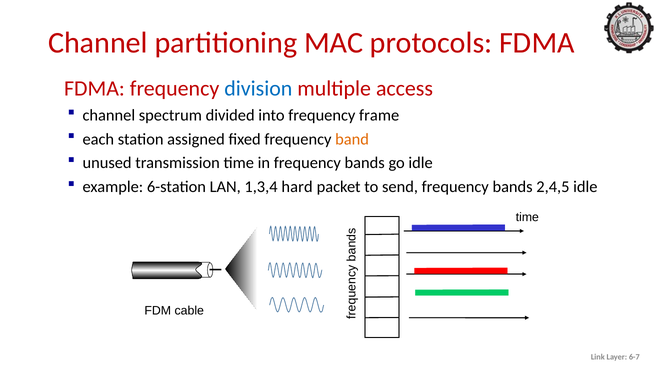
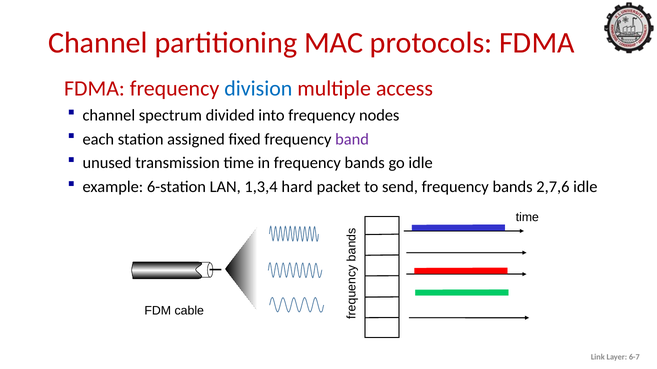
frame: frame -> nodes
band colour: orange -> purple
2,4,5: 2,4,5 -> 2,7,6
